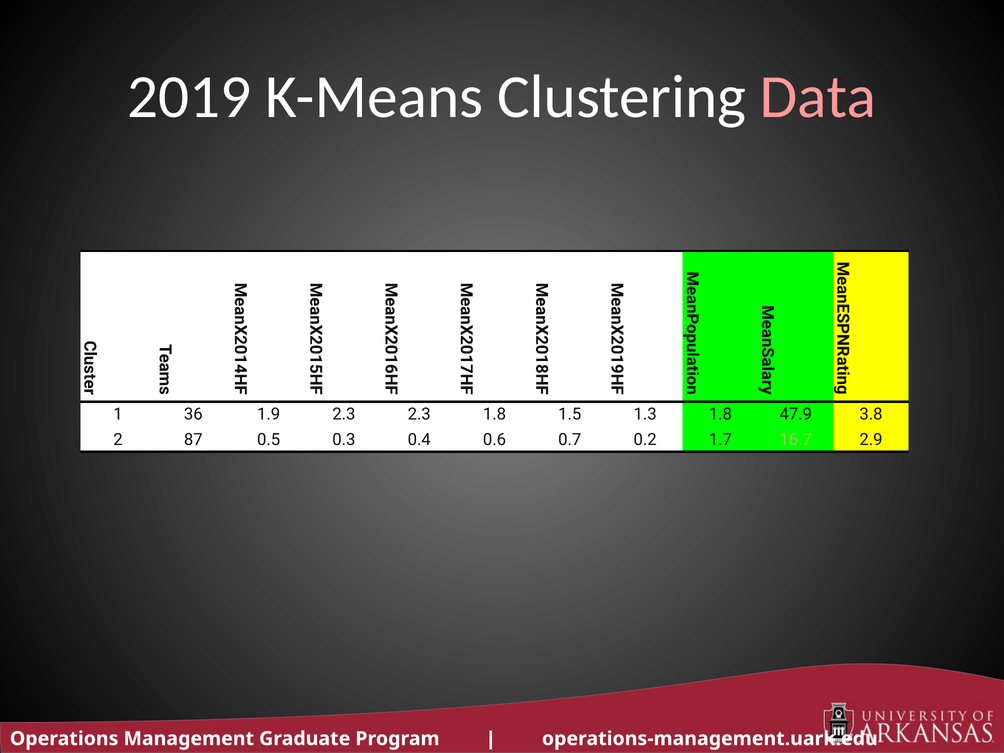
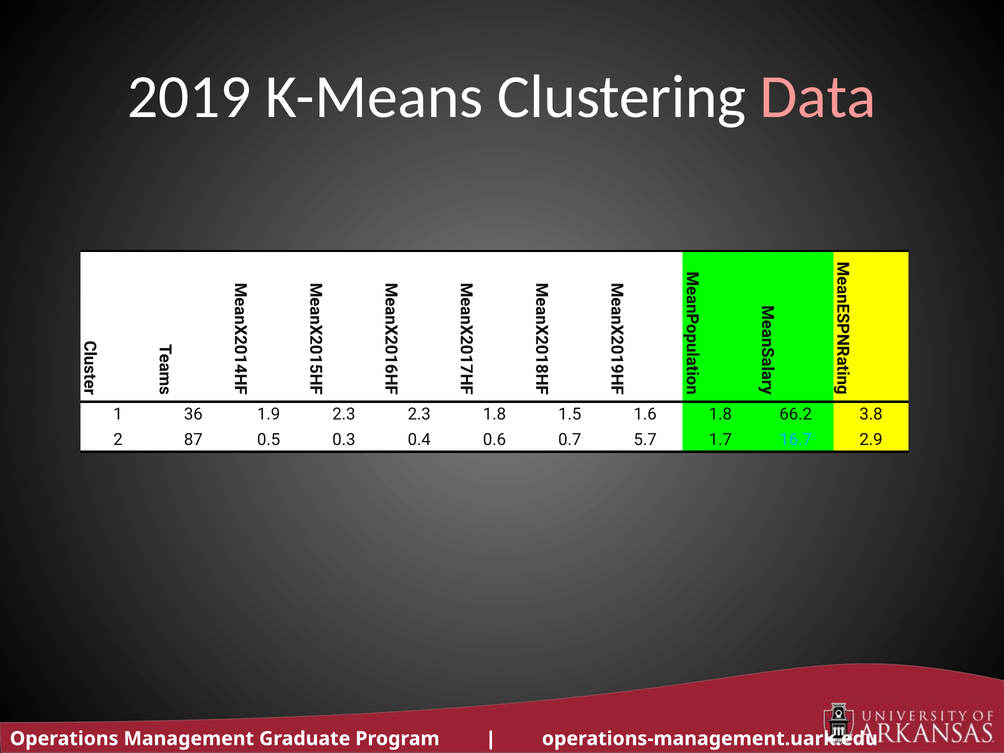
1.3: 1.3 -> 1.6
47.9: 47.9 -> 66.2
0.2: 0.2 -> 5.7
16.7 colour: light green -> light blue
